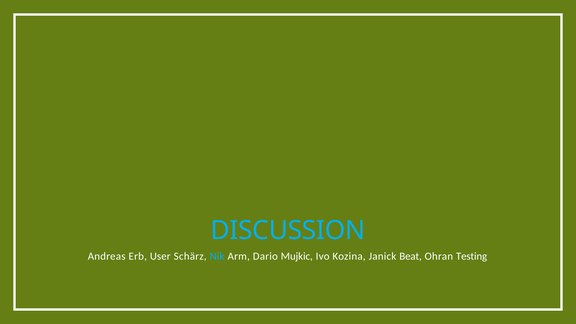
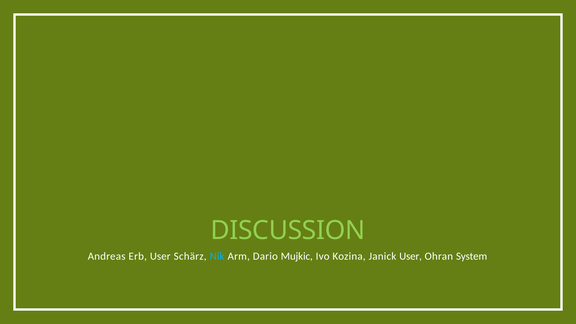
DISCUSSION colour: light blue -> light green
Janick Beat: Beat -> User
Testing: Testing -> System
